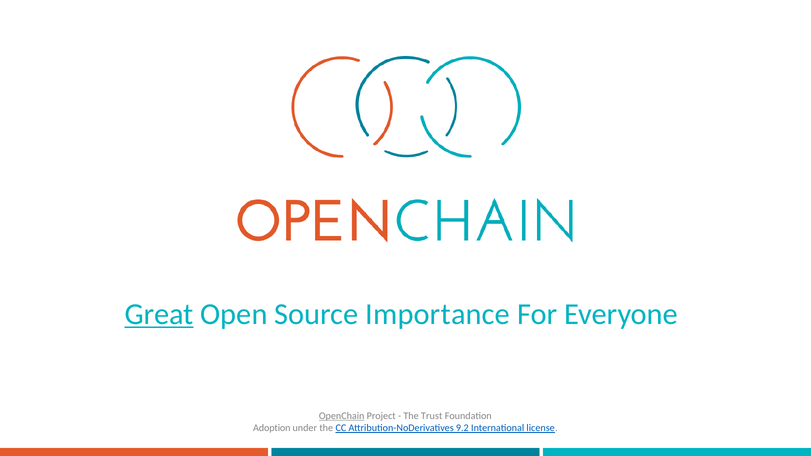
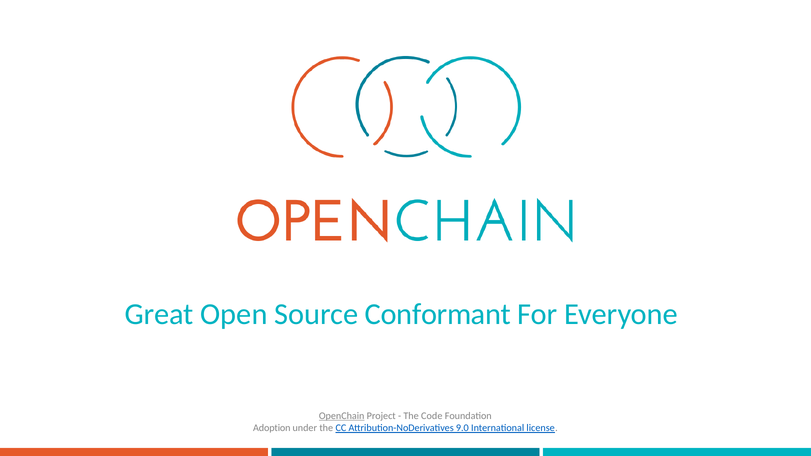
Great underline: present -> none
Importance: Importance -> Conformant
Trust: Trust -> Code
9.2: 9.2 -> 9.0
